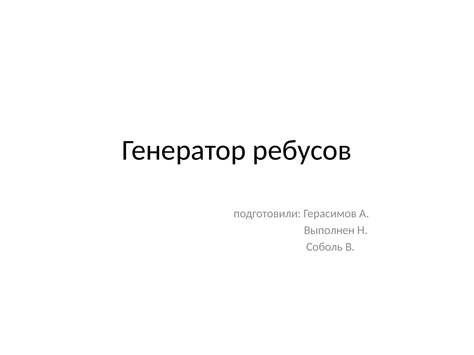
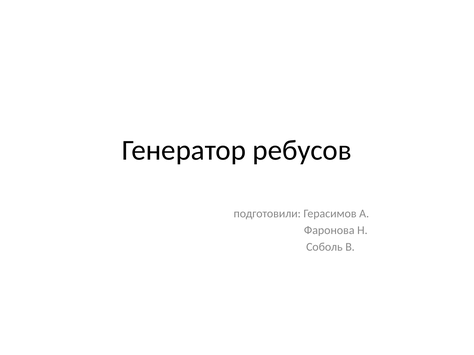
Выполнен: Выполнен -> Фаронова
